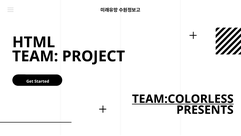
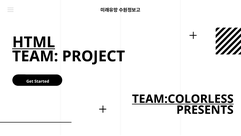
HTML underline: none -> present
